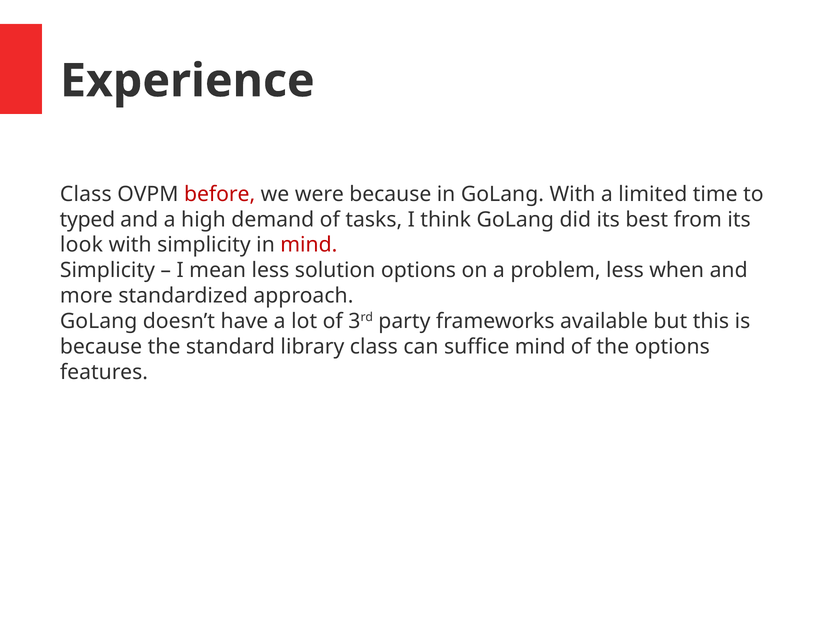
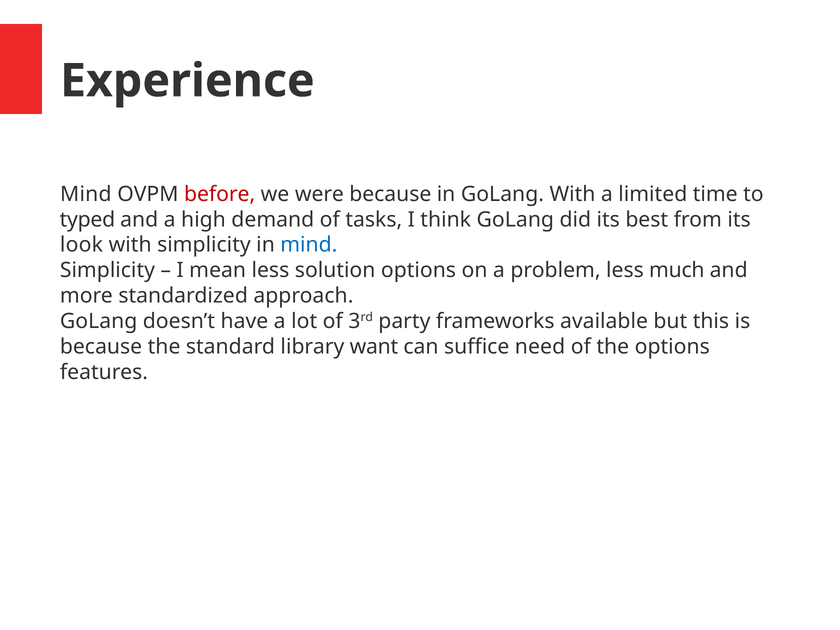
Class at (86, 194): Class -> Mind
mind at (309, 245) colour: red -> blue
when: when -> much
library class: class -> want
suffice mind: mind -> need
